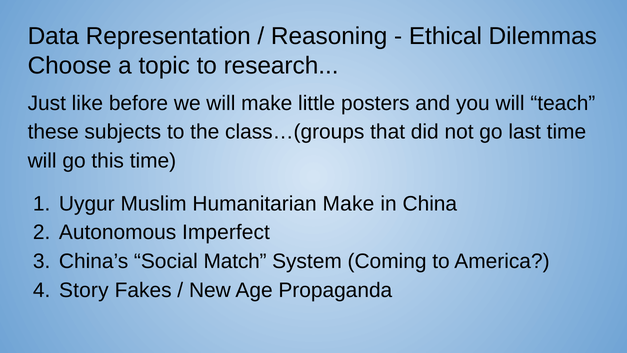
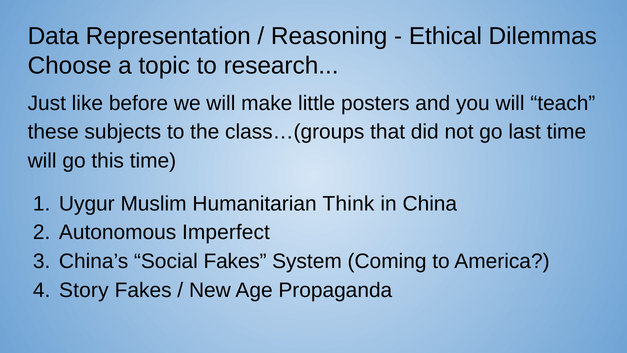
Humanitarian Make: Make -> Think
Social Match: Match -> Fakes
